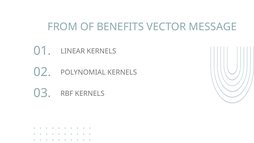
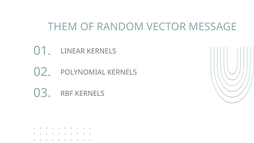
FROM: FROM -> THEM
BENEFITS: BENEFITS -> RANDOM
